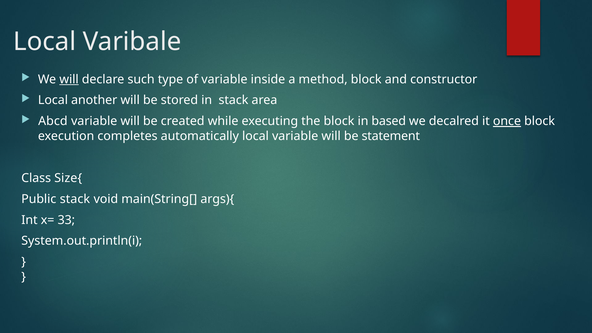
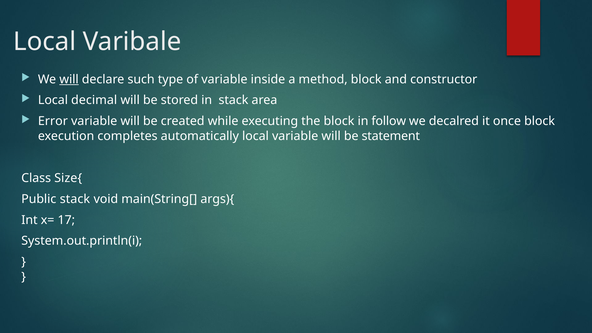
another: another -> decimal
Abcd: Abcd -> Error
based: based -> follow
once underline: present -> none
33: 33 -> 17
